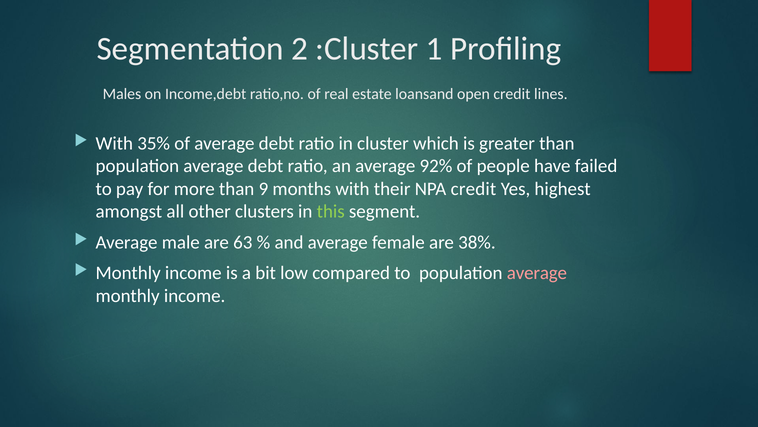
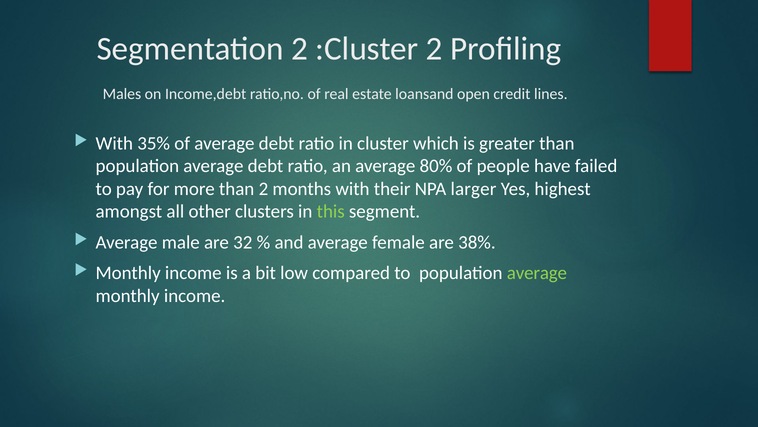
:Cluster 1: 1 -> 2
92%: 92% -> 80%
than 9: 9 -> 2
NPA credit: credit -> larger
63: 63 -> 32
average at (537, 273) colour: pink -> light green
